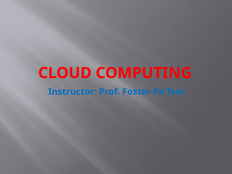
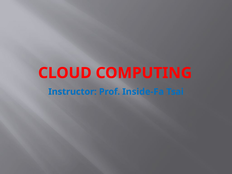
Foster-Fa: Foster-Fa -> Inside-Fa
